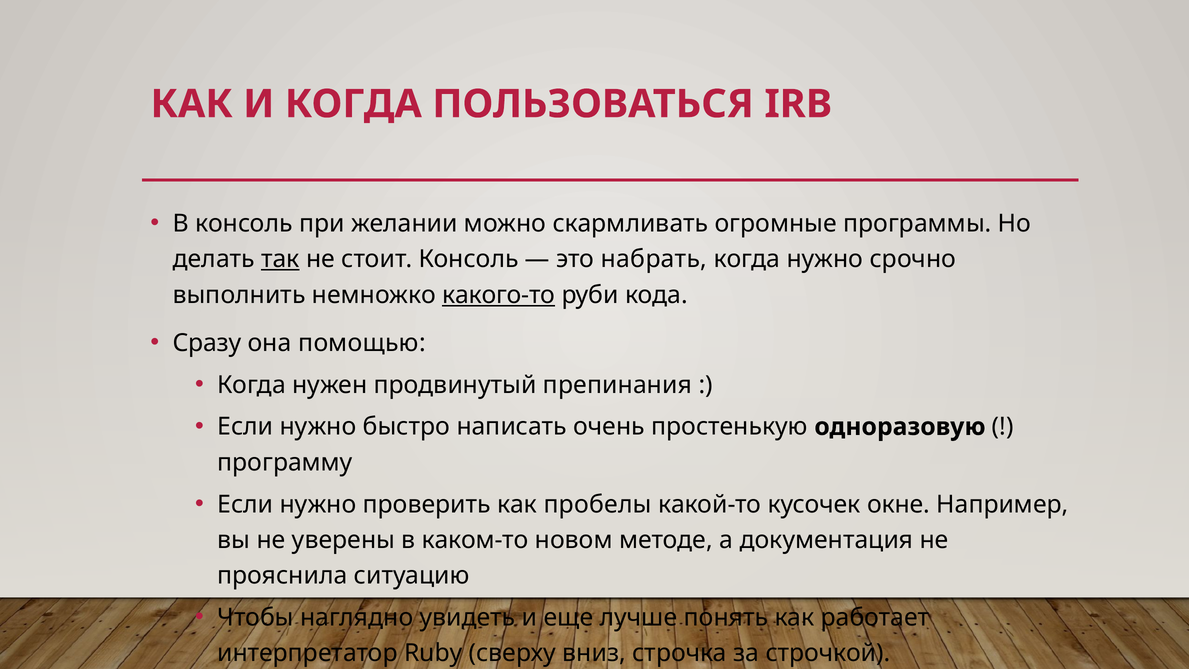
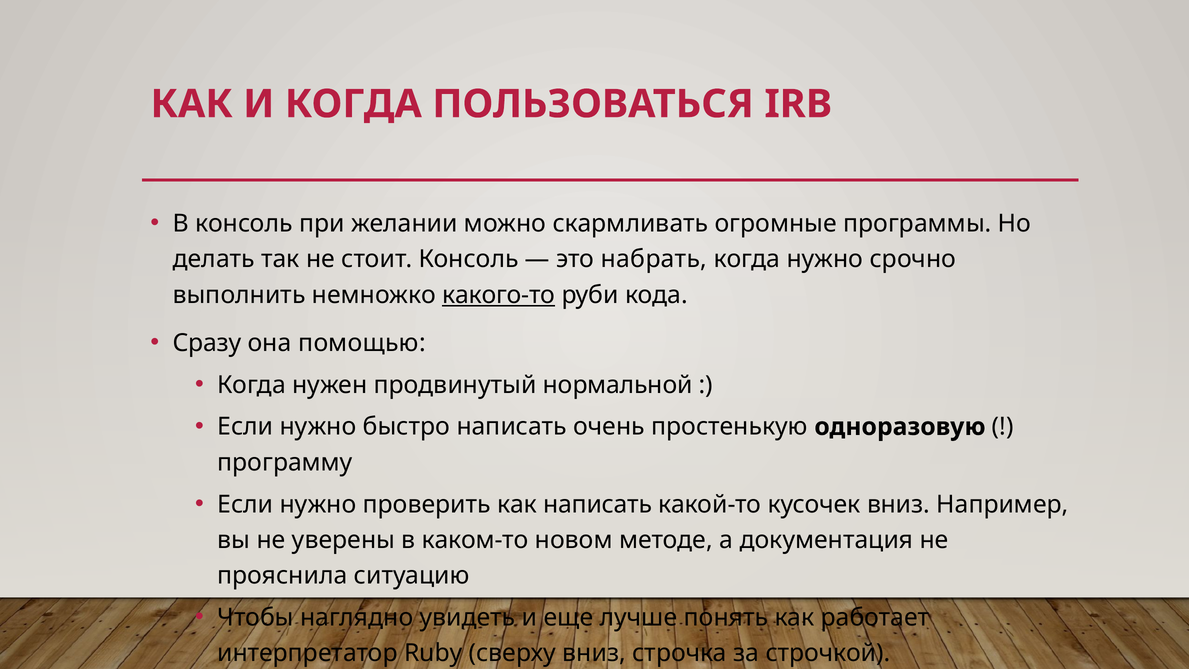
так underline: present -> none
препинания: препинания -> нормальной
как пробелы: пробелы -> написать
кусочек окне: окне -> вниз
